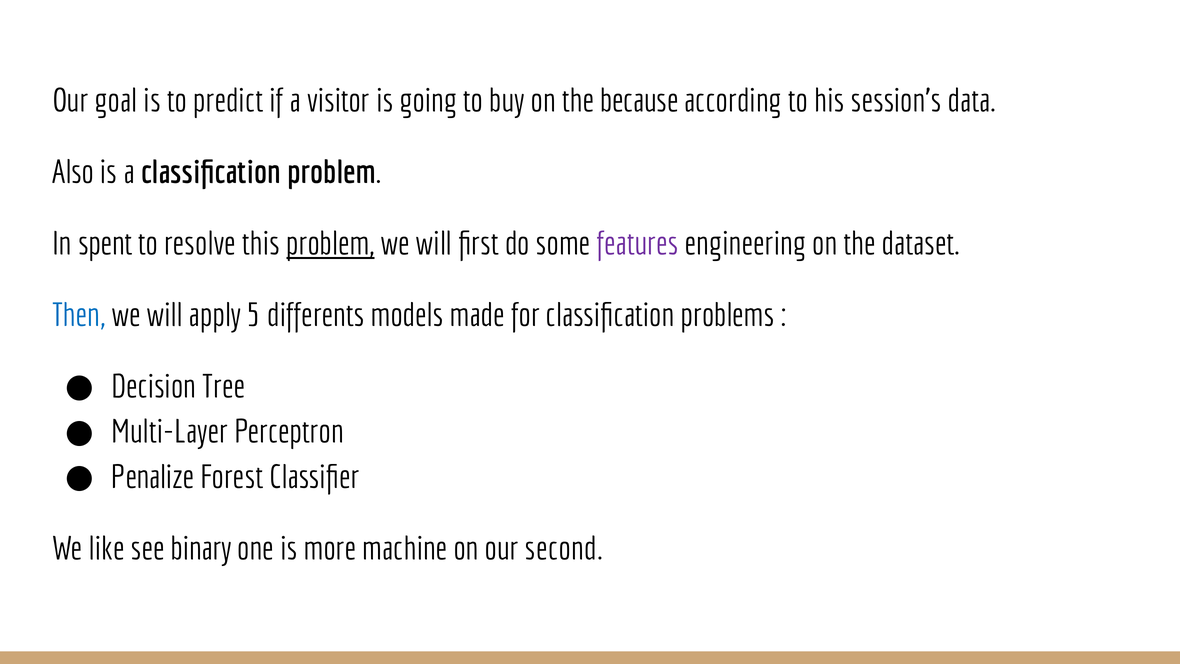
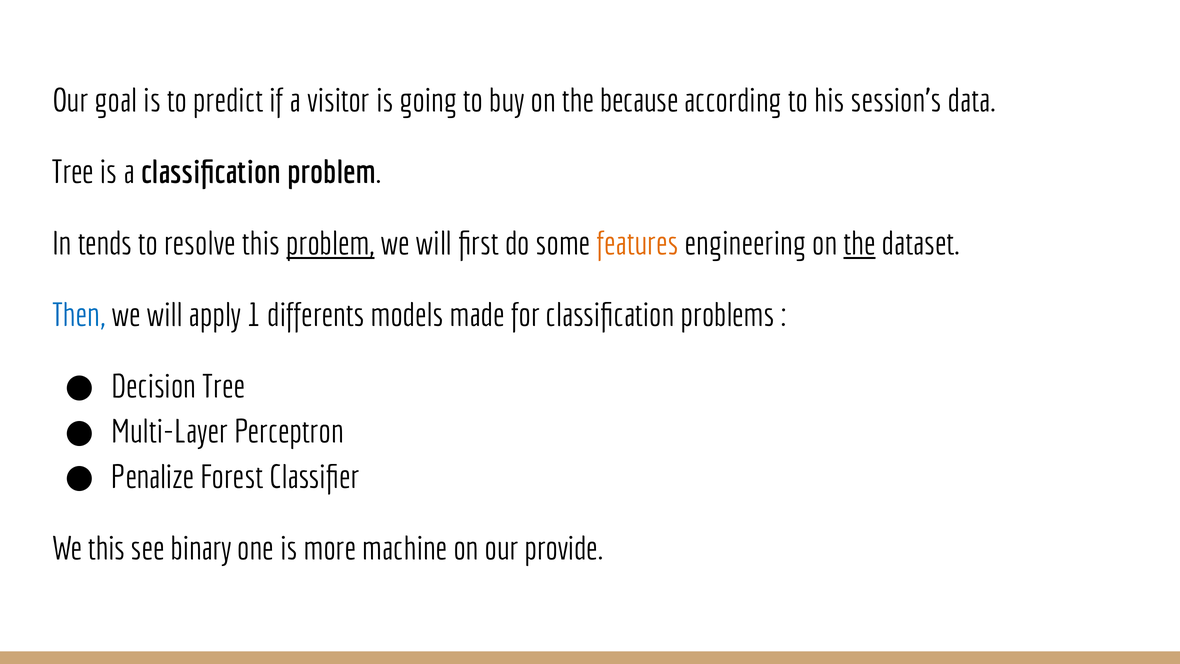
Also at (73, 172): Also -> Tree
spent: spent -> tends
features colour: purple -> orange
the at (860, 244) underline: none -> present
5: 5 -> 1
We like: like -> this
second: second -> provide
